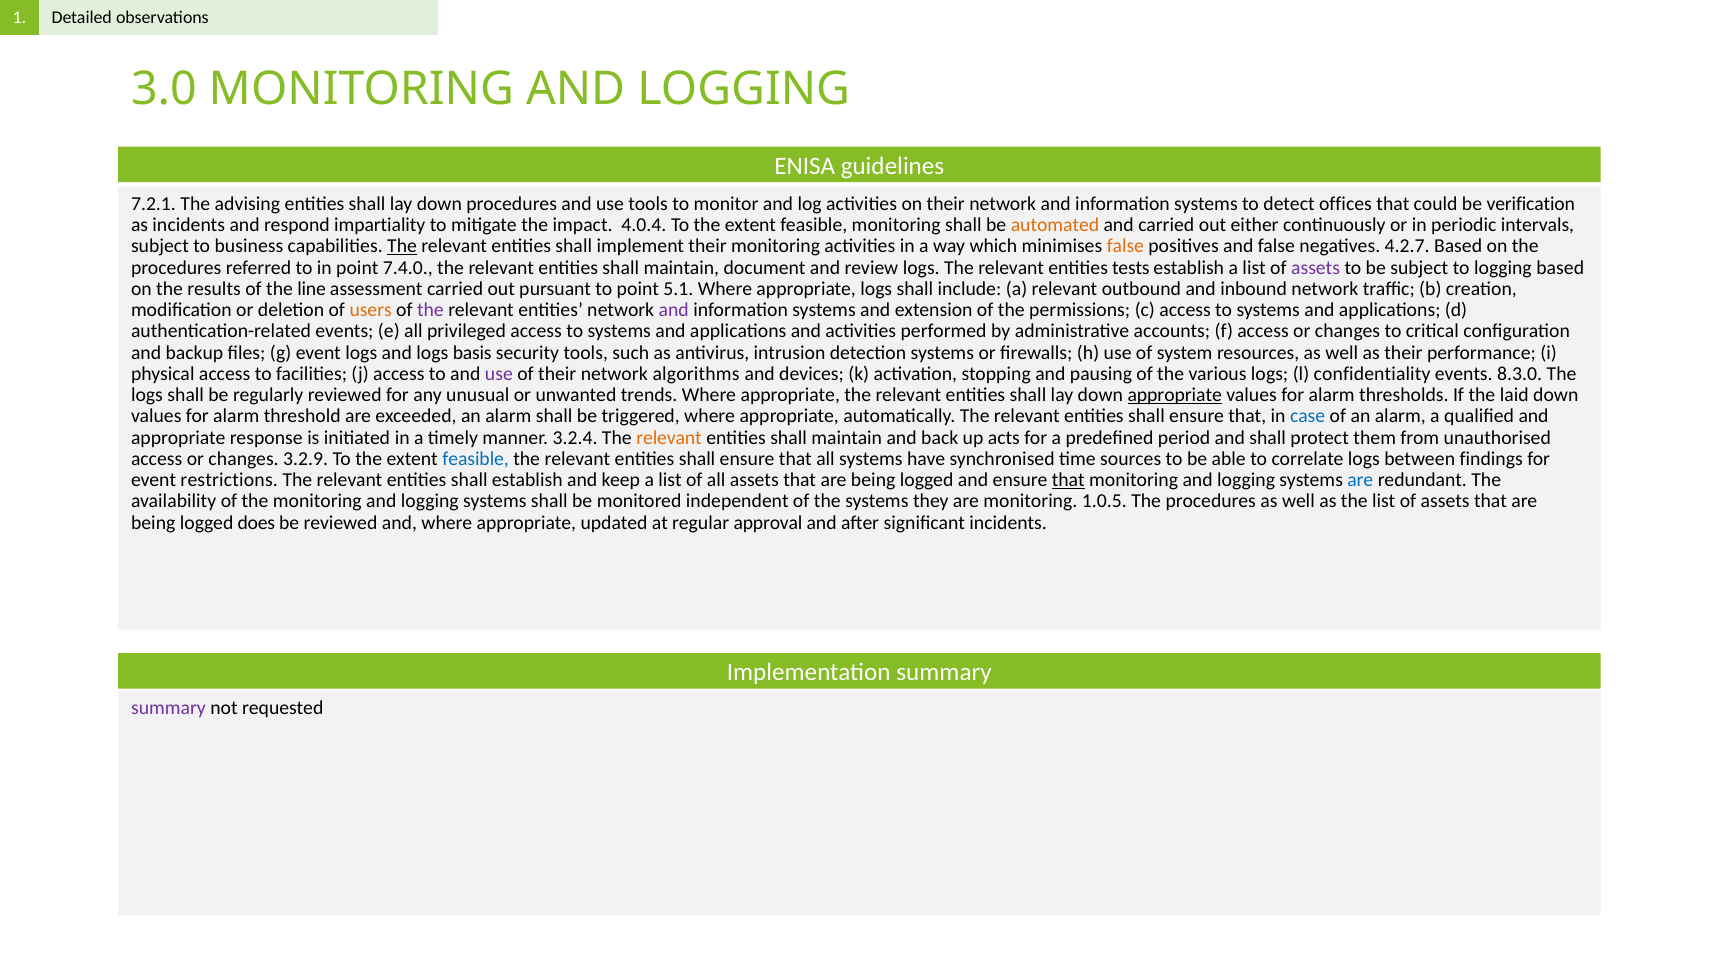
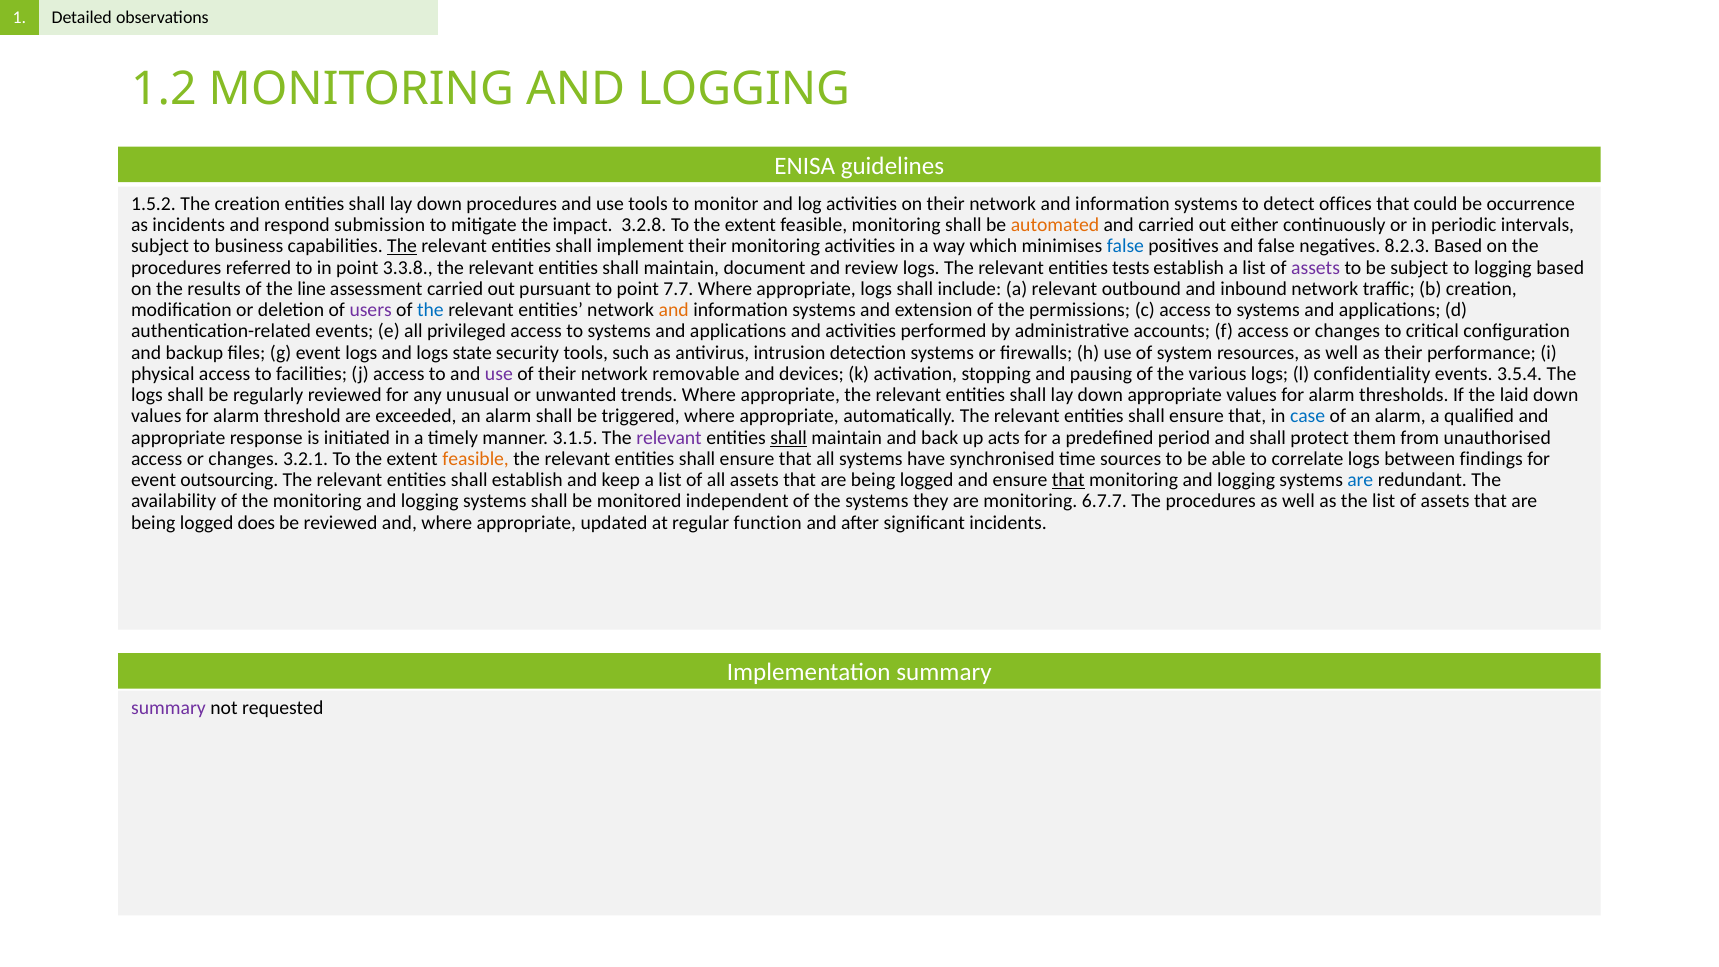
3.0: 3.0 -> 1.2
7.2.1: 7.2.1 -> 1.5.2
The advising: advising -> creation
verification: verification -> occurrence
impartiality: impartiality -> submission
4.0.4: 4.0.4 -> 3.2.8
false at (1125, 246) colour: orange -> blue
4.2.7: 4.2.7 -> 8.2.3
7.4.0: 7.4.0 -> 3.3.8
5.1: 5.1 -> 7.7
users colour: orange -> purple
the at (430, 310) colour: purple -> blue
and at (674, 310) colour: purple -> orange
basis: basis -> state
algorithms: algorithms -> removable
8.3.0: 8.3.0 -> 3.5.4
appropriate at (1175, 395) underline: present -> none
3.2.4: 3.2.4 -> 3.1.5
relevant at (669, 438) colour: orange -> purple
shall at (789, 438) underline: none -> present
3.2.9: 3.2.9 -> 3.2.1
feasible at (476, 459) colour: blue -> orange
restrictions: restrictions -> outsourcing
1.0.5: 1.0.5 -> 6.7.7
approval: approval -> function
